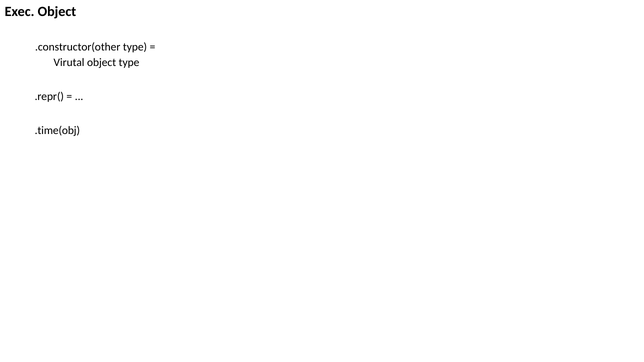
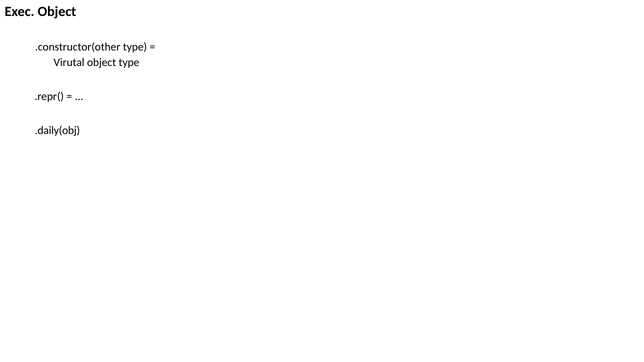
.time(obj: .time(obj -> .daily(obj
